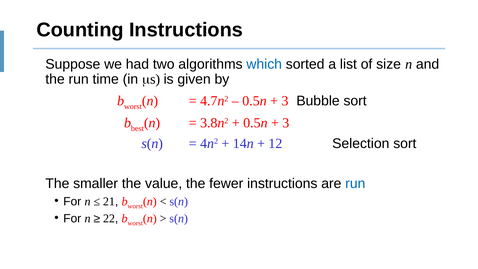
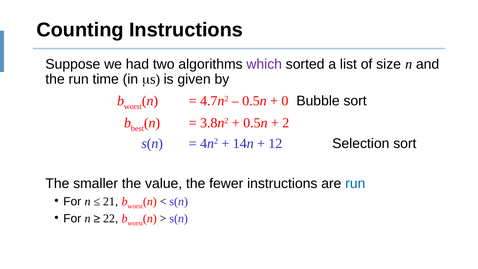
which colour: blue -> purple
3 at (285, 101): 3 -> 0
3 at (286, 123): 3 -> 2
